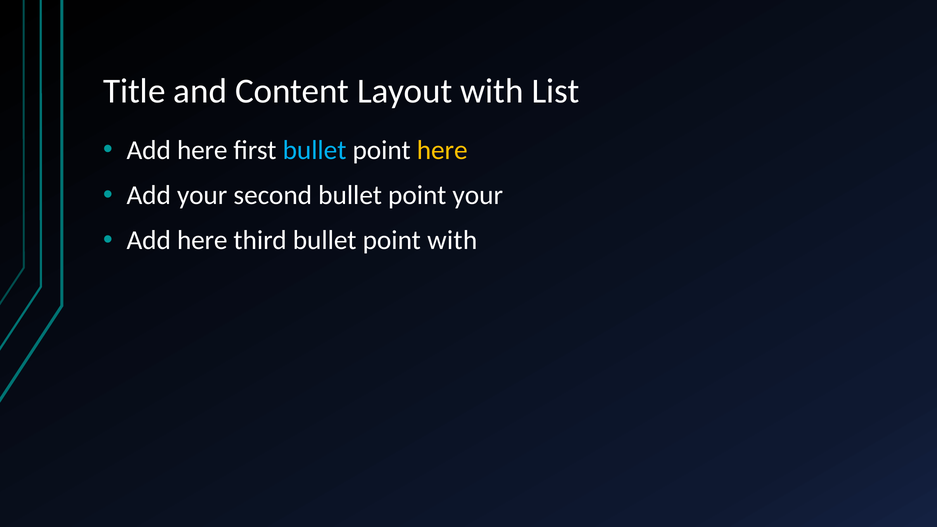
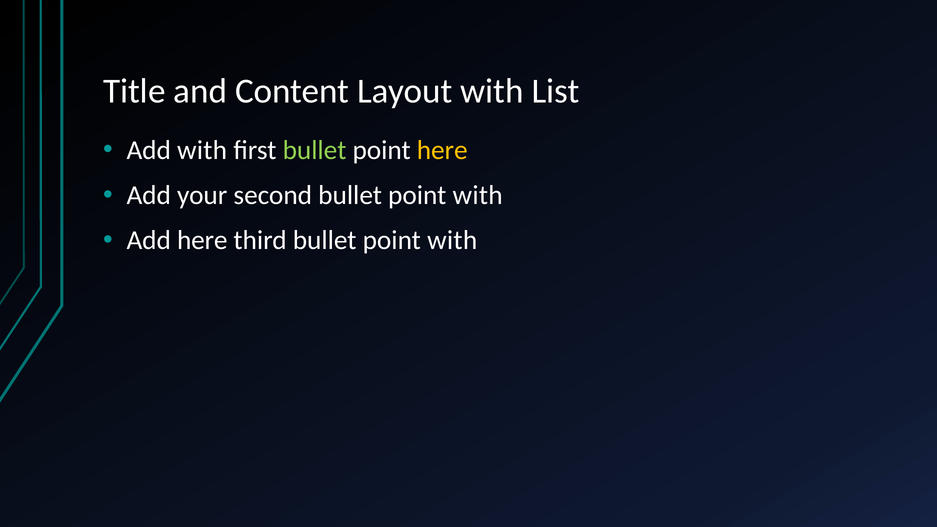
here at (202, 150): here -> with
bullet at (315, 150) colour: light blue -> light green
second bullet point your: your -> with
